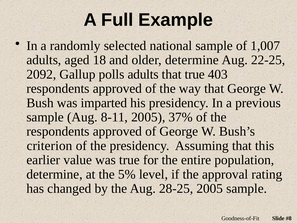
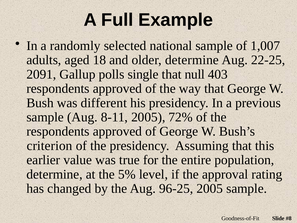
2092: 2092 -> 2091
polls adults: adults -> single
that true: true -> null
imparted: imparted -> different
37%: 37% -> 72%
28-25: 28-25 -> 96-25
